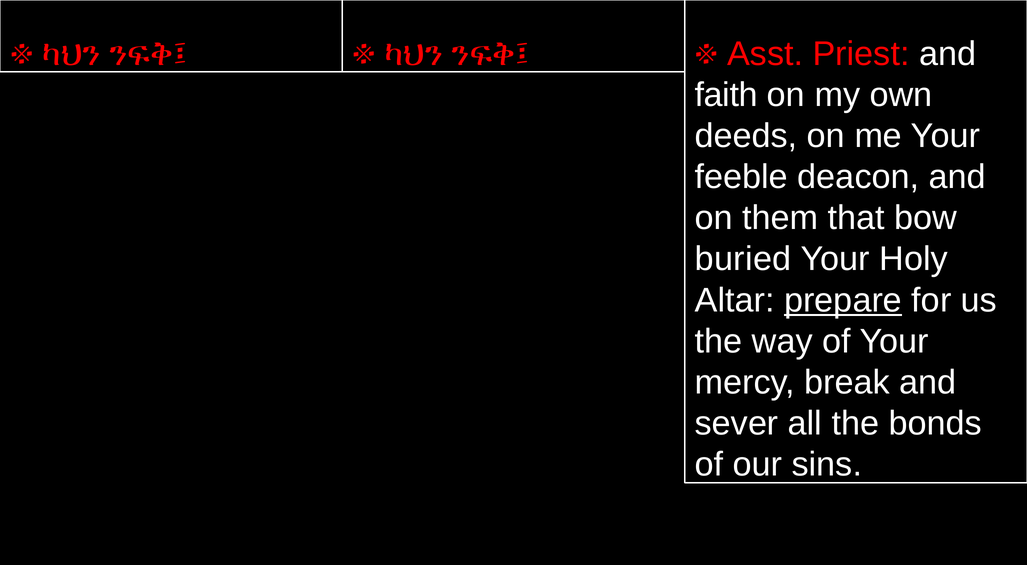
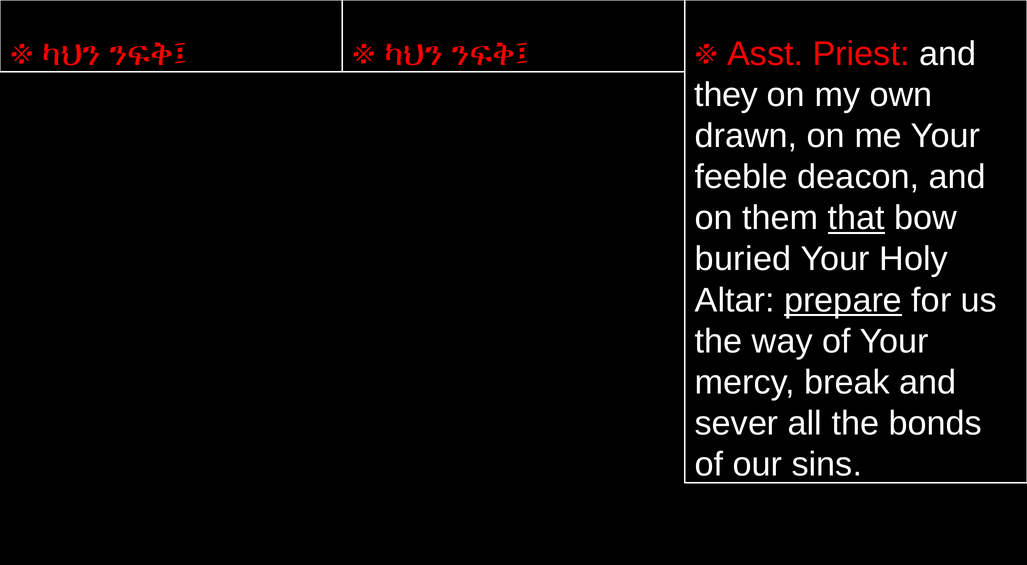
faith: faith -> they
deeds: deeds -> drawn
that underline: none -> present
